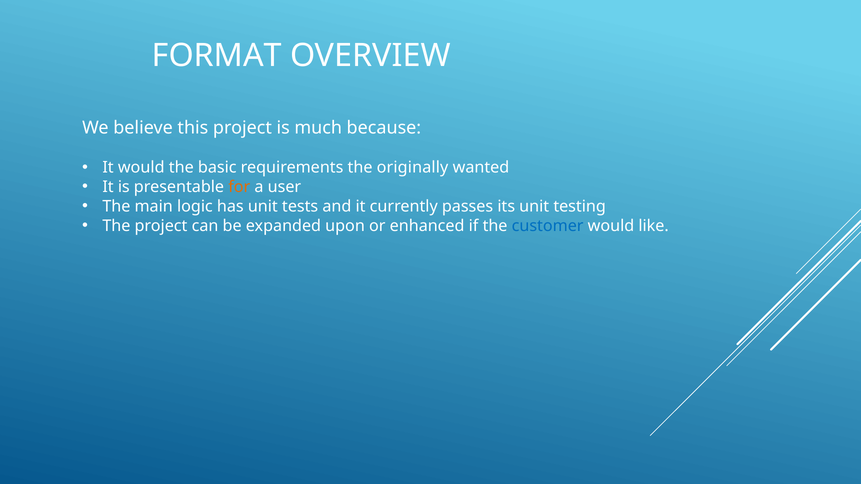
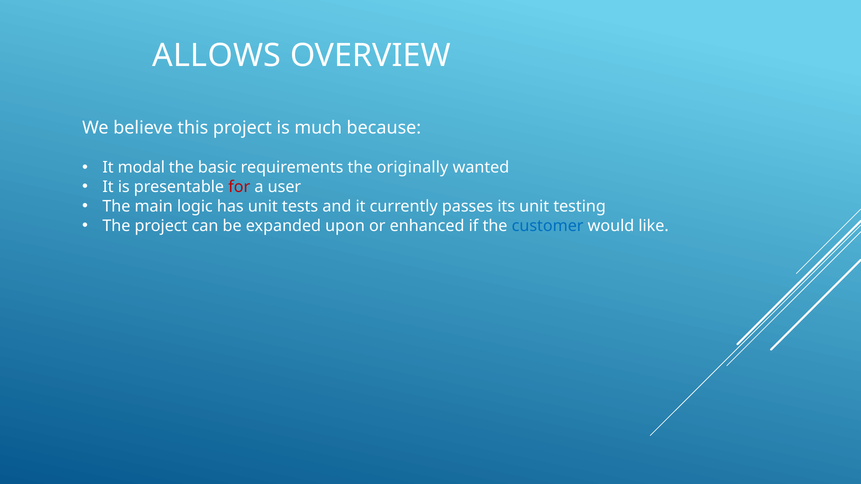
FORMAT: FORMAT -> ALLOWS
It would: would -> modal
for colour: orange -> red
